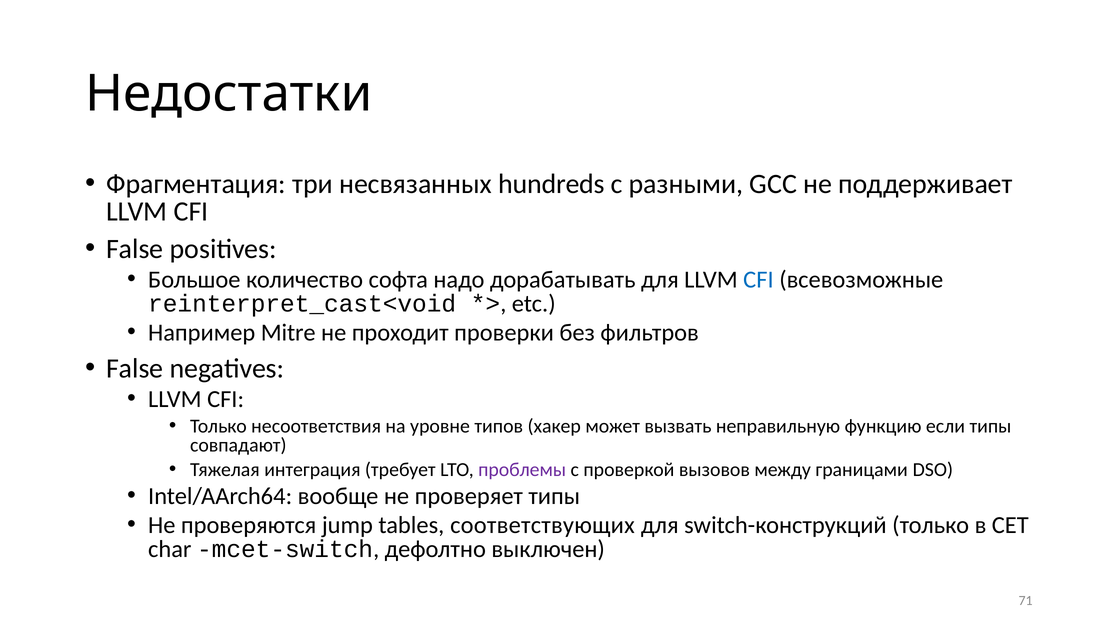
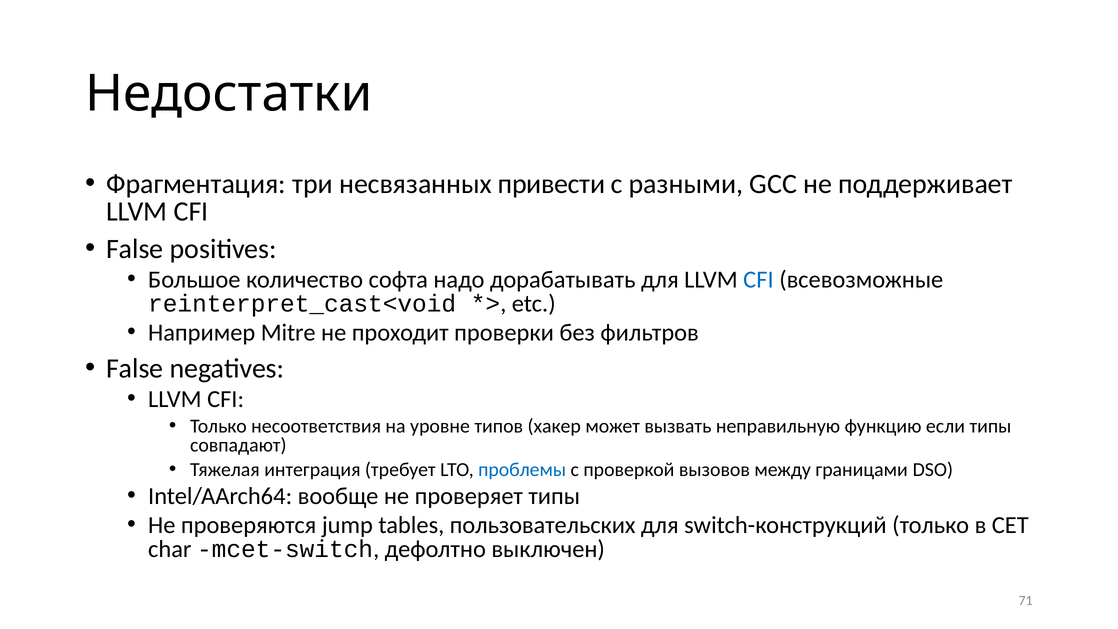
hundreds: hundreds -> привести
проблемы colour: purple -> blue
соответствующих: соответствующих -> пользовательских
